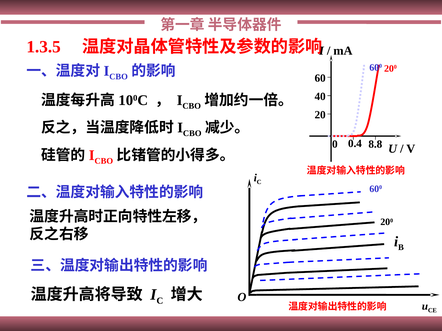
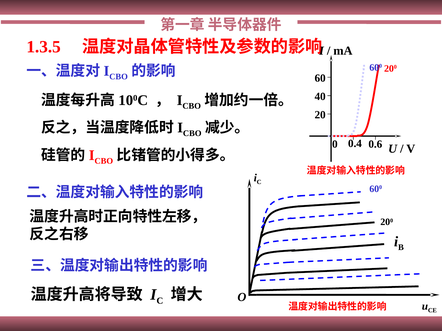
8.8: 8.8 -> 0.6
